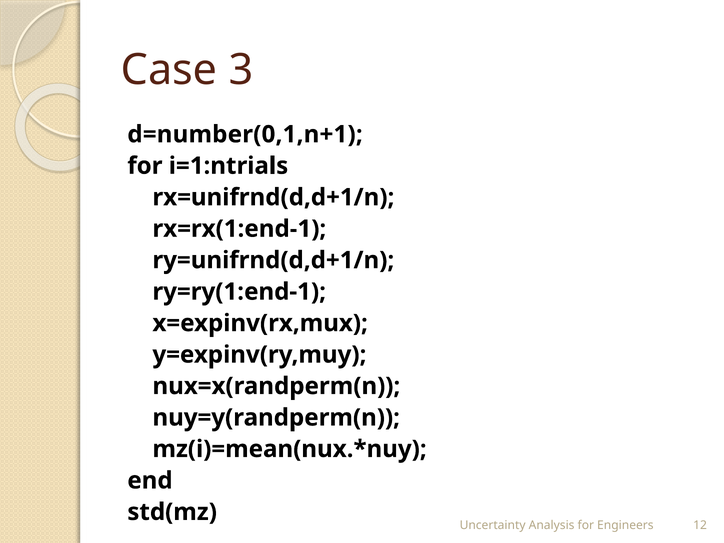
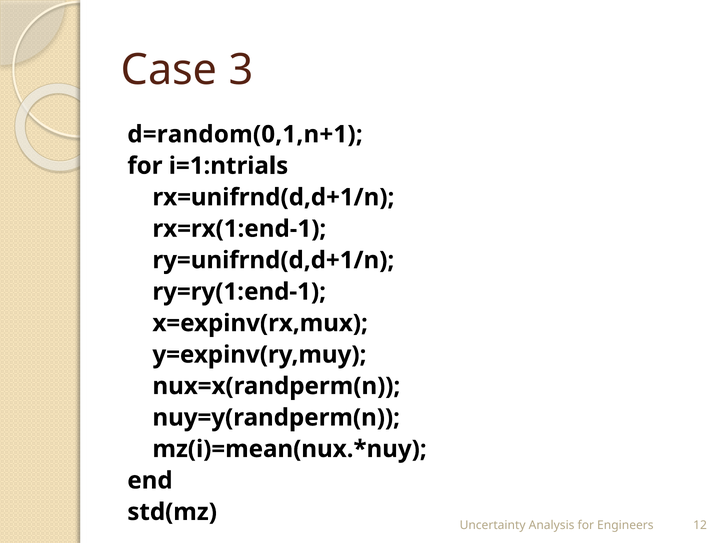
d=number(0,1,n+1: d=number(0,1,n+1 -> d=random(0,1,n+1
